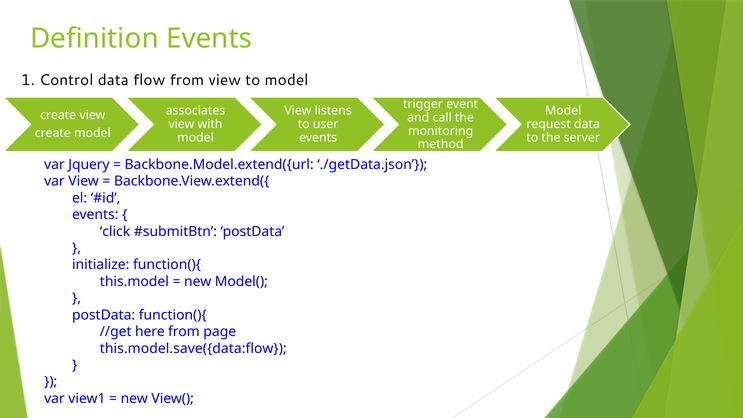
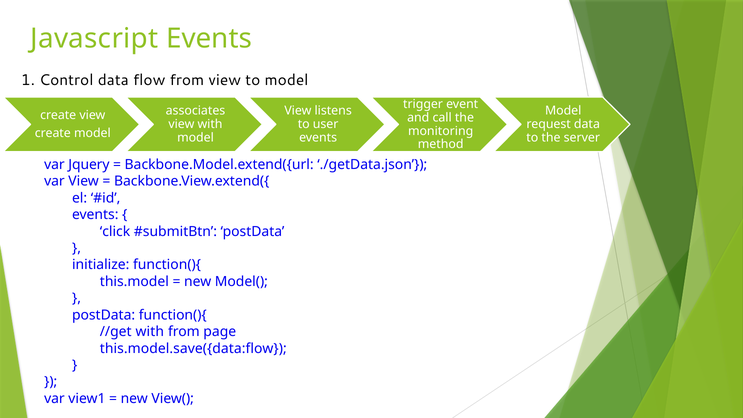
Definition: Definition -> Javascript
//get here: here -> with
